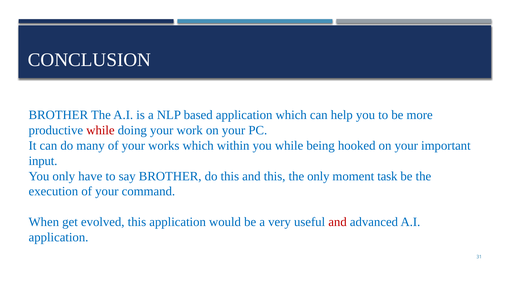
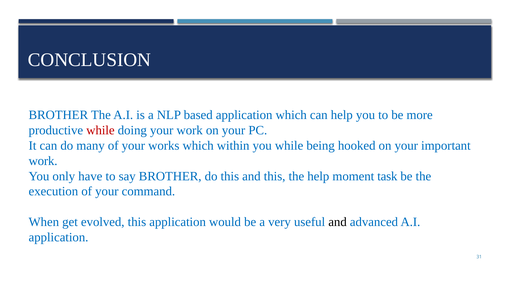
input at (43, 161): input -> work
the only: only -> help
and at (338, 222) colour: red -> black
